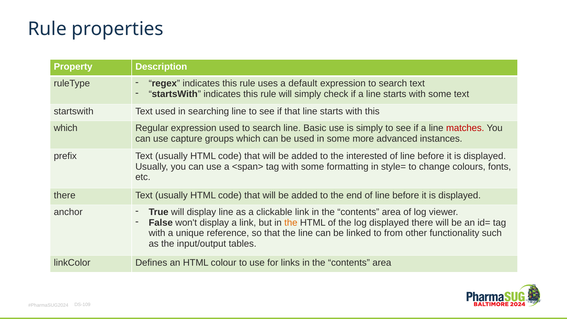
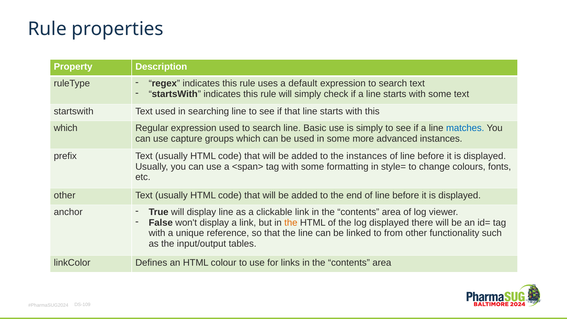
matches colour: red -> blue
the interested: interested -> instances
there at (65, 195): there -> other
